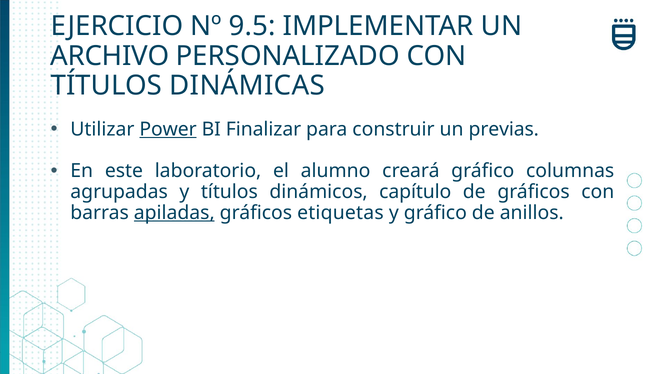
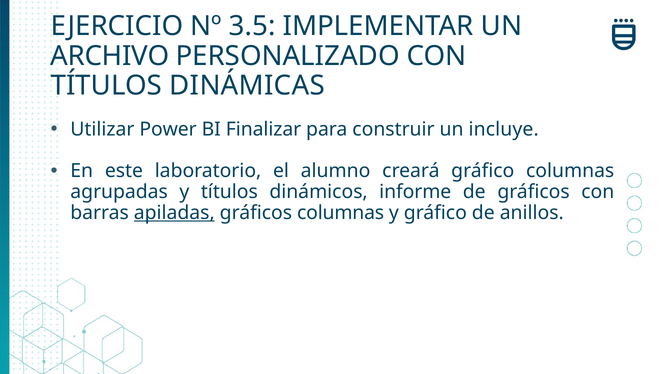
9.5: 9.5 -> 3.5
Power underline: present -> none
previas: previas -> incluye
capítulo: capítulo -> informe
gráficos etiquetas: etiquetas -> columnas
